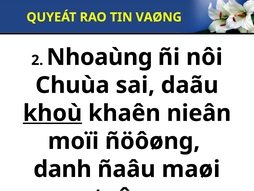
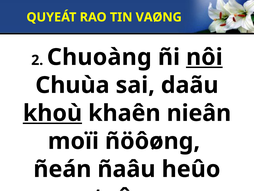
Nhoaùng: Nhoaùng -> Chuoàng
nôi underline: none -> present
danh: danh -> ñeán
maøi: maøi -> heûo
